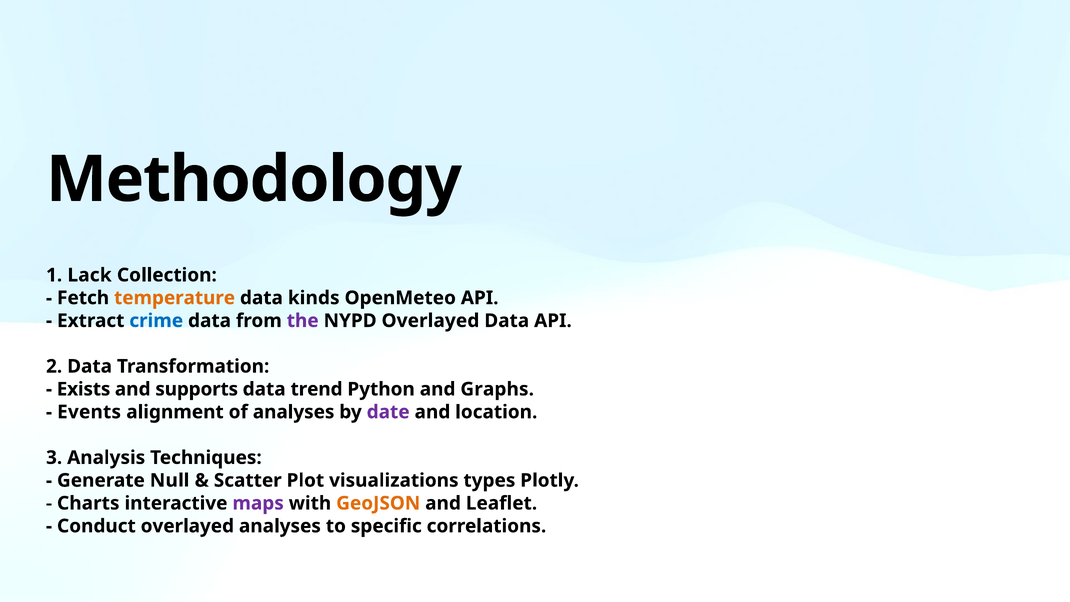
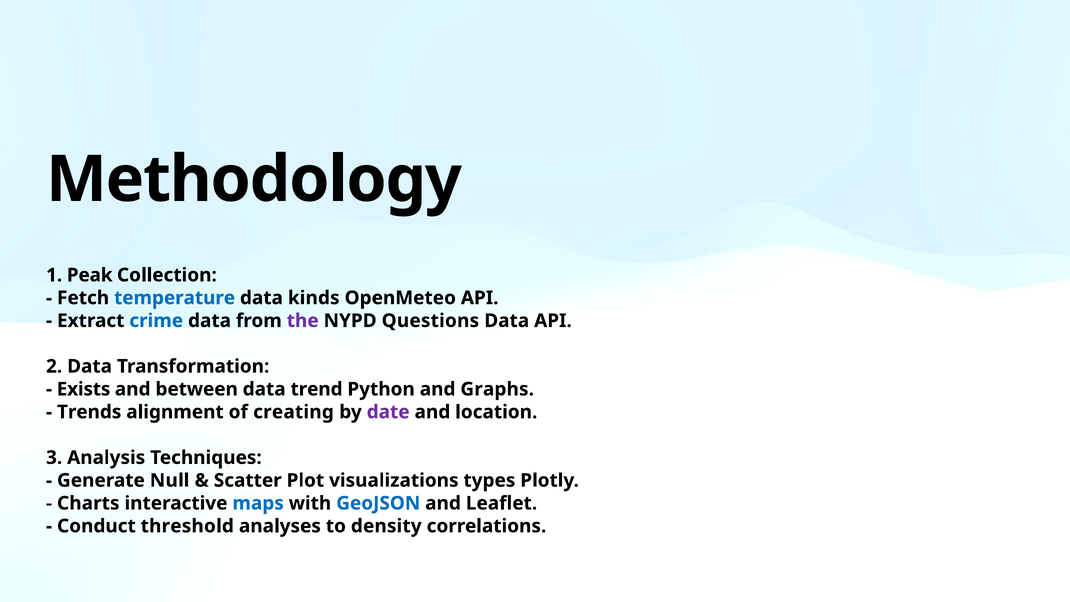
Lack: Lack -> Peak
temperature colour: orange -> blue
NYPD Overlayed: Overlayed -> Questions
supports: supports -> between
Events: Events -> Trends
of analyses: analyses -> creating
maps colour: purple -> blue
GeoJSON colour: orange -> blue
Conduct overlayed: overlayed -> threshold
specific: specific -> density
